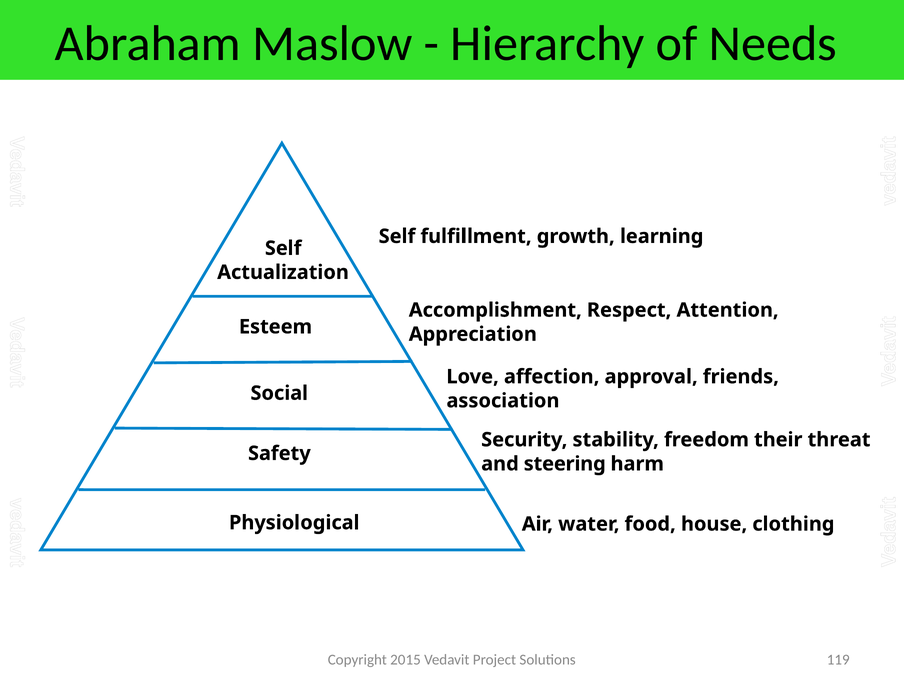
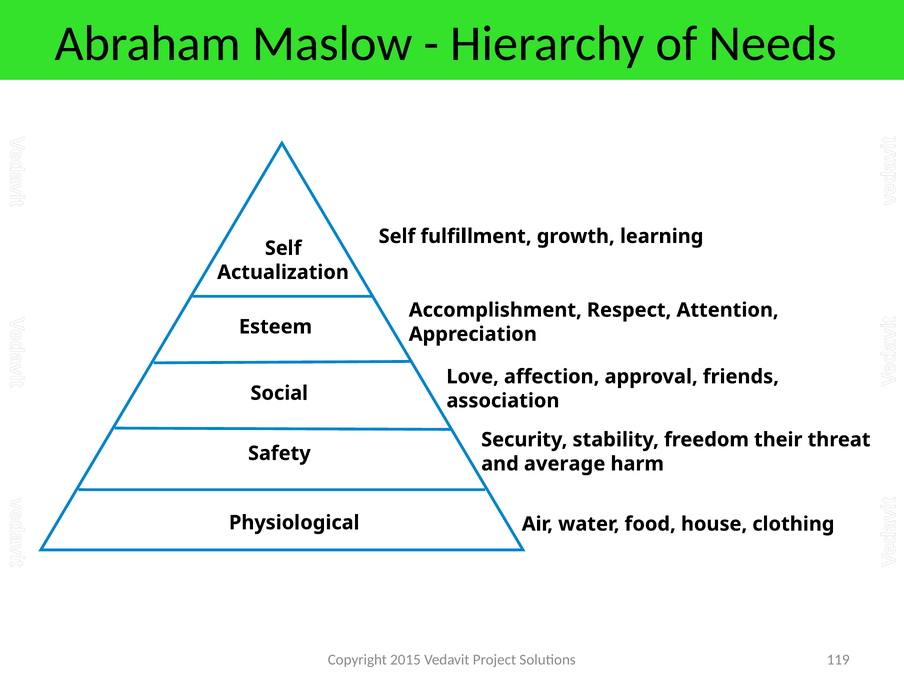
steering: steering -> average
